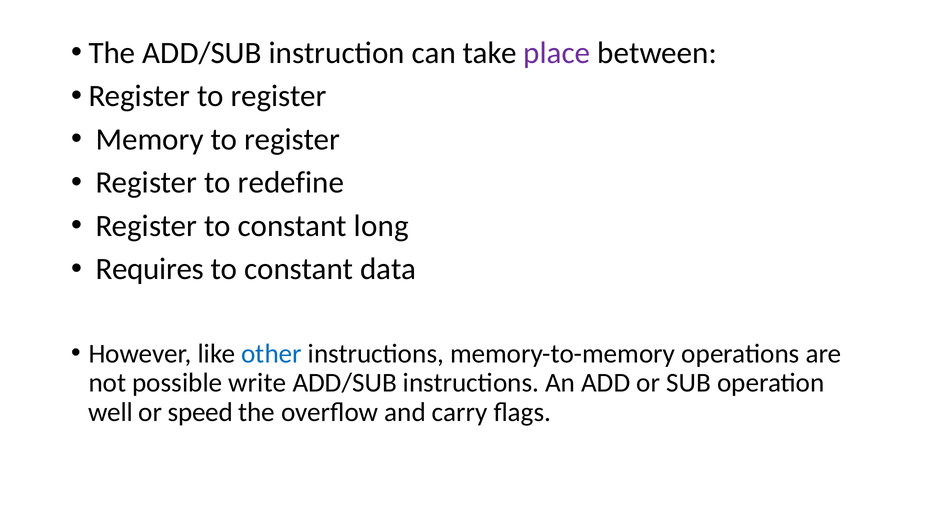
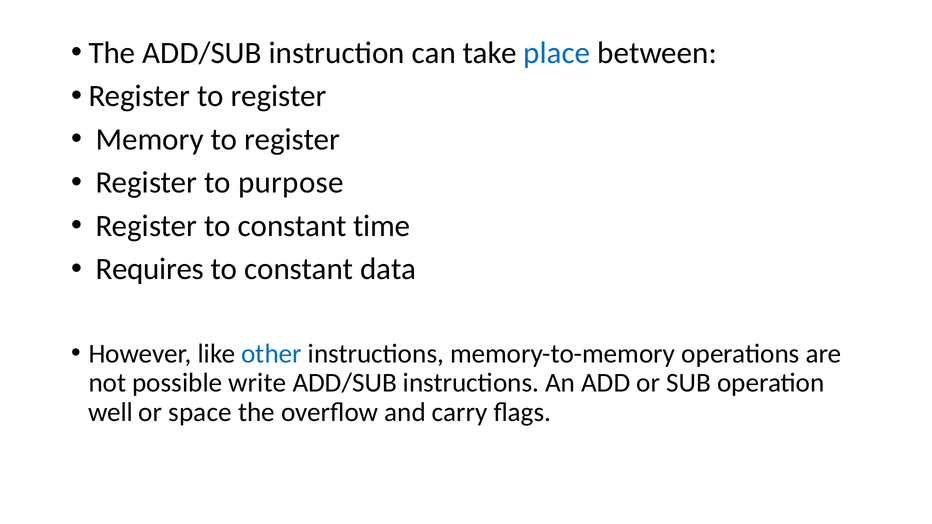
place colour: purple -> blue
redefine: redefine -> purpose
long: long -> time
speed: speed -> space
